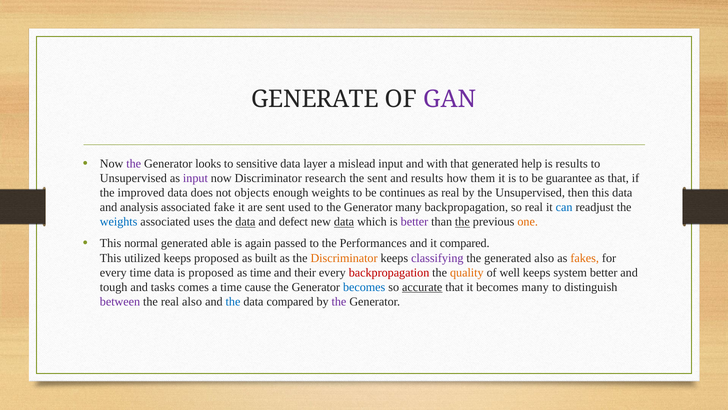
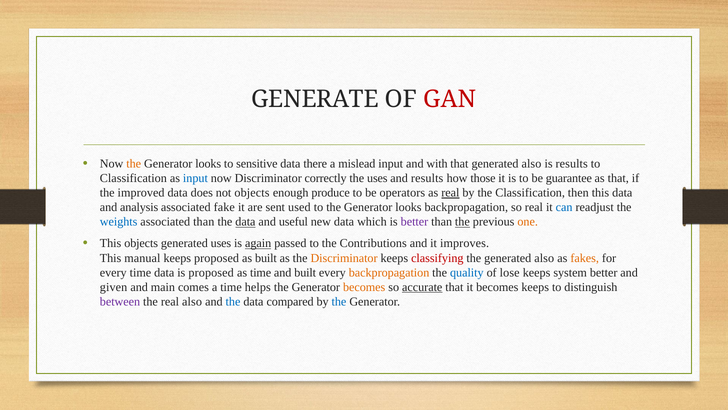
GAN colour: purple -> red
the at (134, 164) colour: purple -> orange
layer: layer -> there
that generated help: help -> also
Unsupervised at (133, 178): Unsupervised -> Classification
input at (195, 178) colour: purple -> blue
research: research -> correctly
the sent: sent -> uses
them: them -> those
enough weights: weights -> produce
continues: continues -> operators
real at (450, 193) underline: none -> present
the Unsupervised: Unsupervised -> Classification
to the Generator many: many -> looks
associated uses: uses -> than
defect: defect -> useful
data at (344, 222) underline: present -> none
This normal: normal -> objects
generated able: able -> uses
again underline: none -> present
Performances: Performances -> Contributions
it compared: compared -> improves
utilized: utilized -> manual
classifying colour: purple -> red
and their: their -> built
backpropagation at (389, 272) colour: red -> orange
quality colour: orange -> blue
well: well -> lose
tough: tough -> given
tasks: tasks -> main
cause: cause -> helps
becomes at (364, 287) colour: blue -> orange
becomes many: many -> keeps
the at (339, 301) colour: purple -> blue
